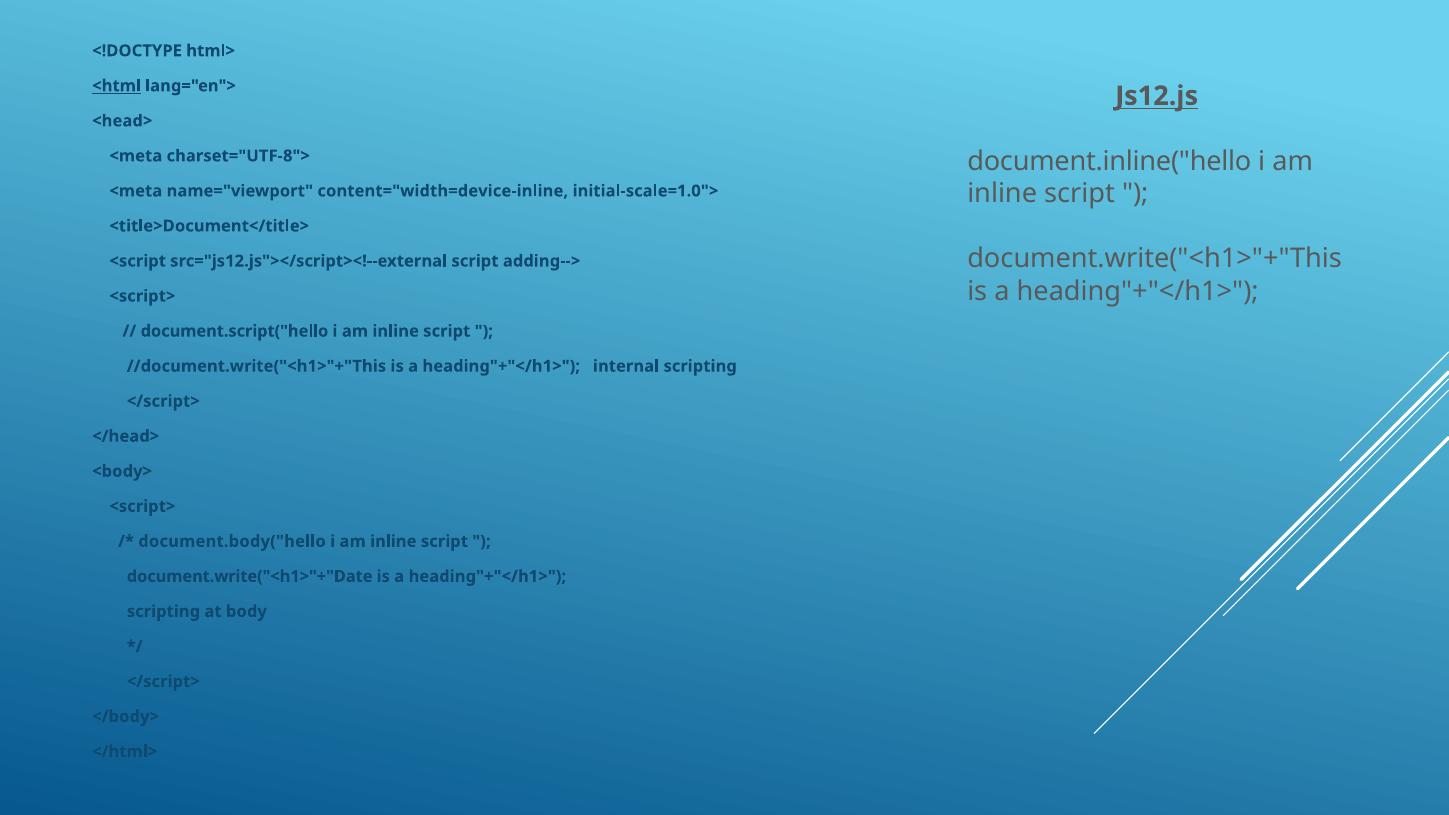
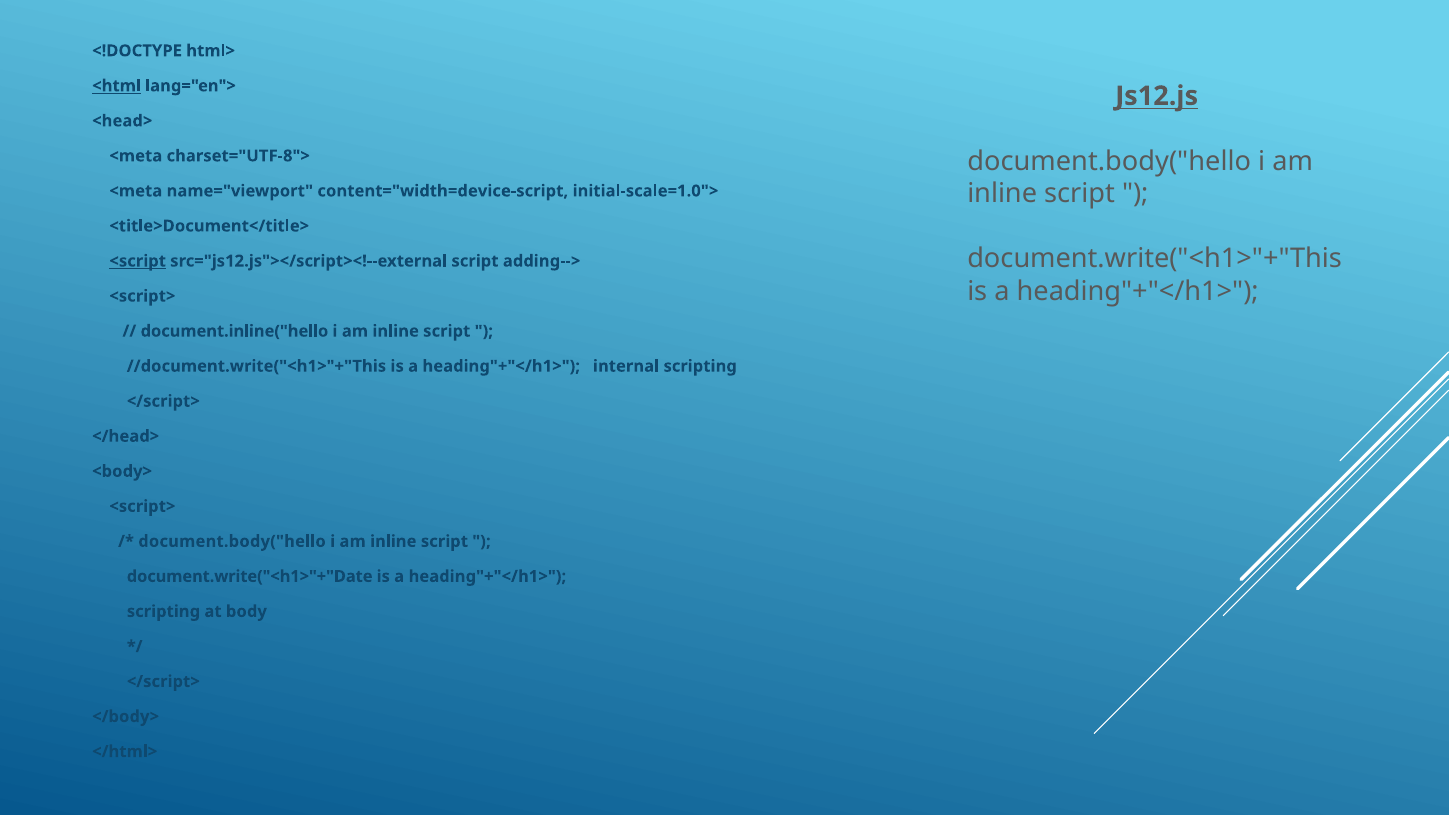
document.inline("hello at (1109, 161): document.inline("hello -> document.body("hello
content="width=device-inline: content="width=device-inline -> content="width=device-script
<script underline: none -> present
document.script("hello: document.script("hello -> document.inline("hello
